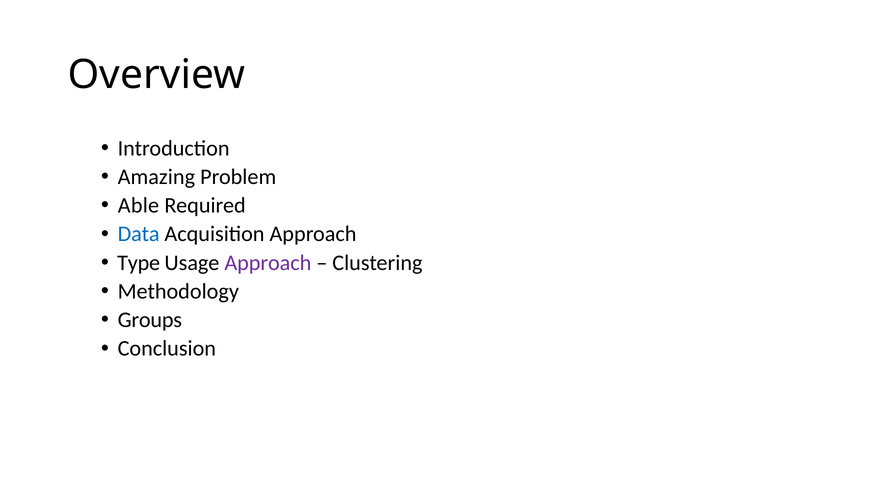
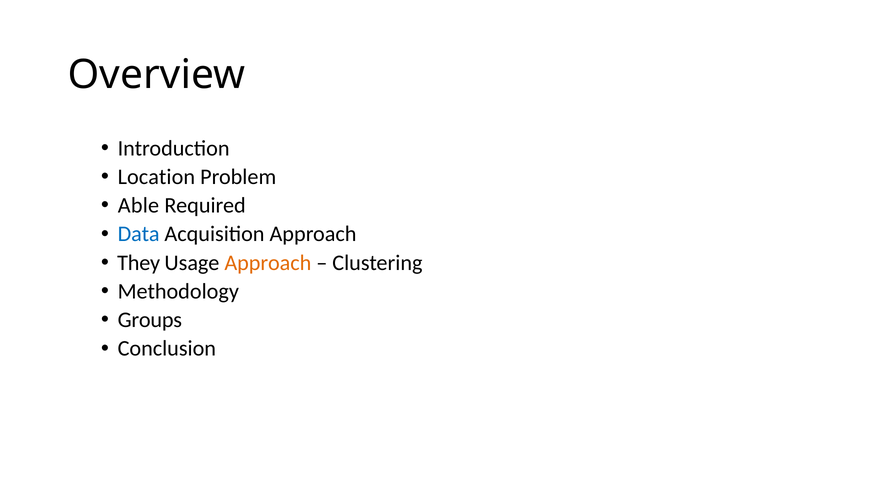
Amazing: Amazing -> Location
Type: Type -> They
Approach at (268, 262) colour: purple -> orange
